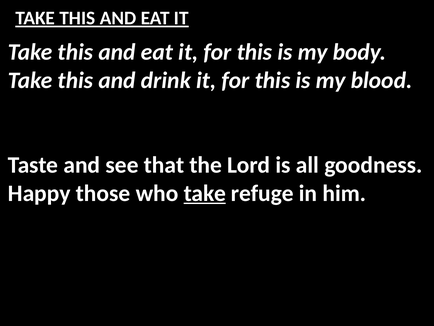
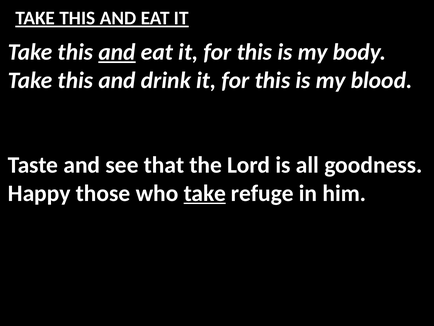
and at (117, 52) underline: none -> present
